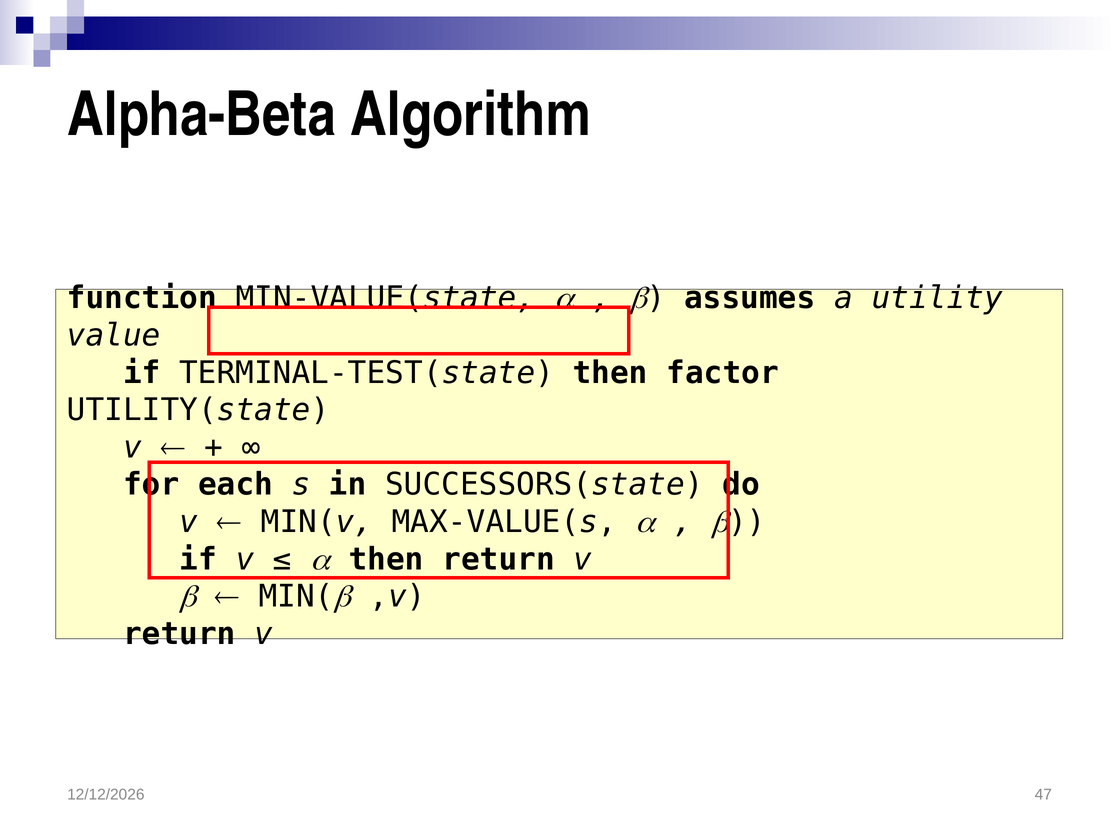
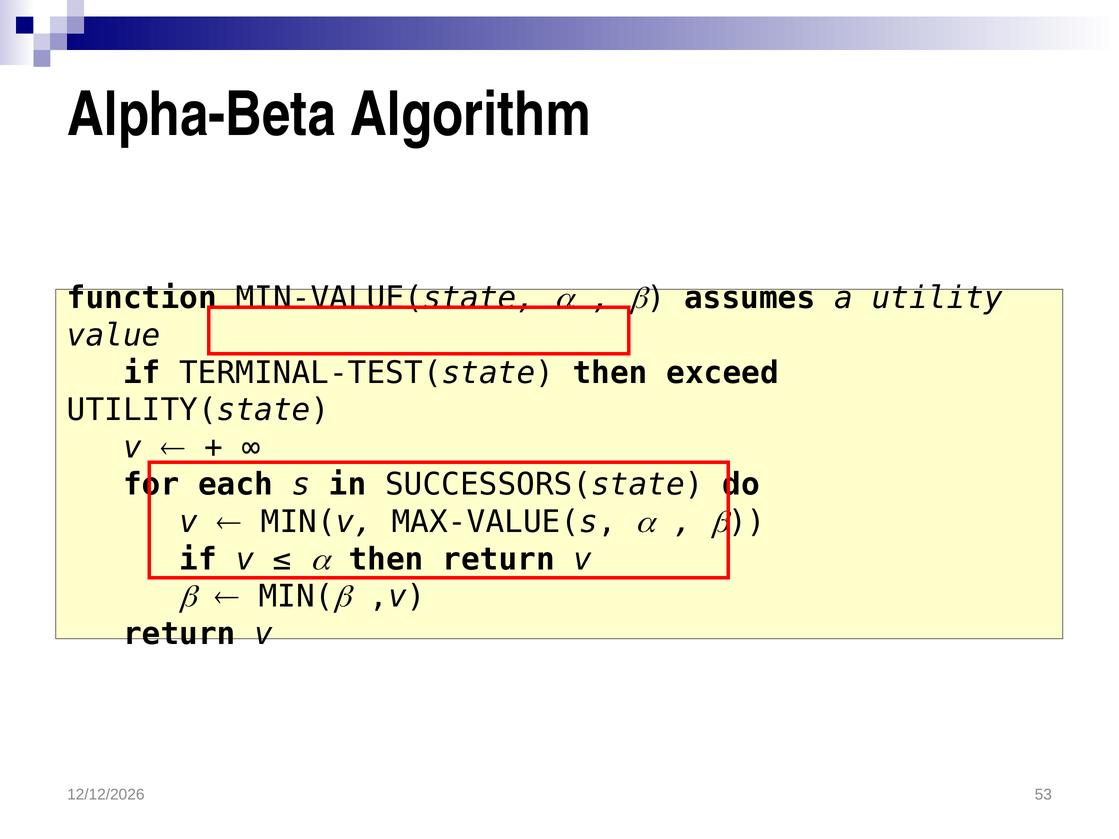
factor: factor -> exceed
47: 47 -> 53
